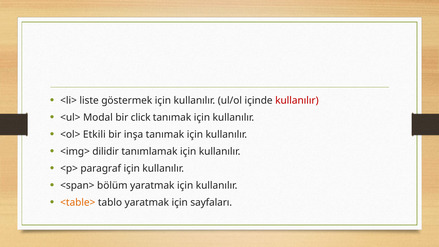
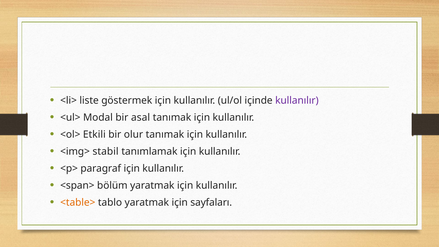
kullanılır at (297, 100) colour: red -> purple
click: click -> asal
inşa: inşa -> olur
dilidir: dilidir -> stabil
